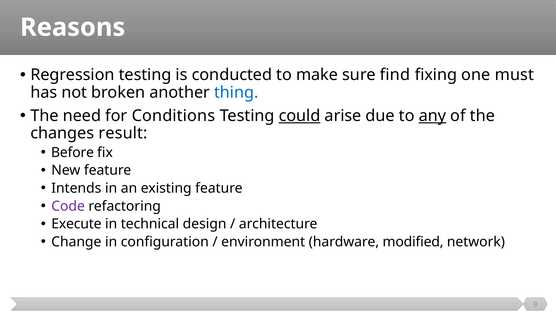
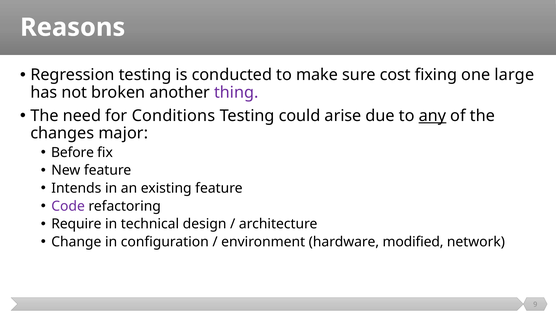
find: find -> cost
must: must -> large
thing colour: blue -> purple
could underline: present -> none
result: result -> major
Execute: Execute -> Require
